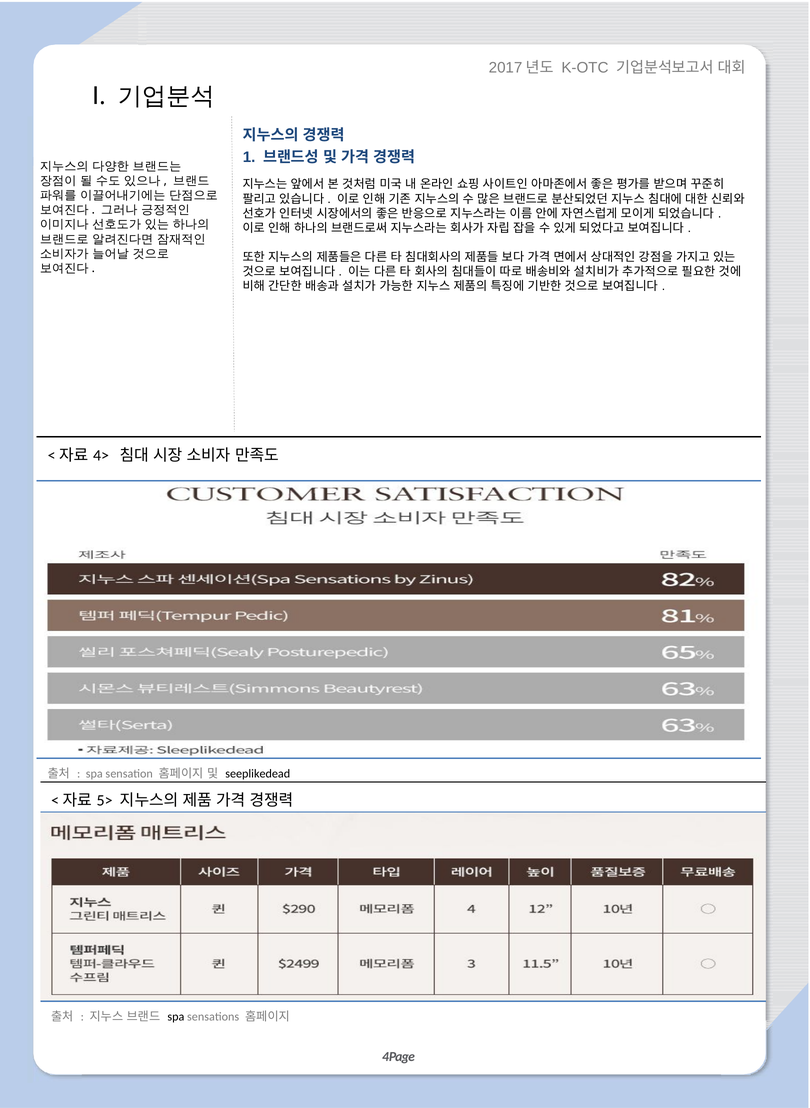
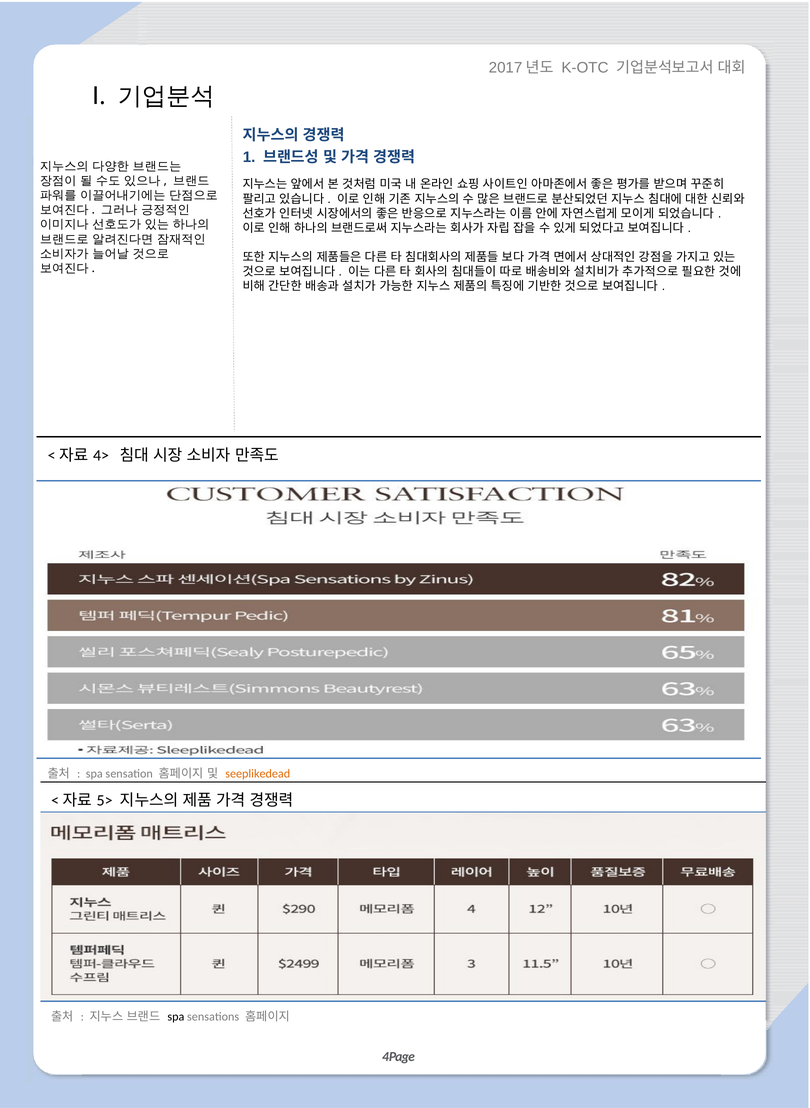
seeplikedead colour: black -> orange
